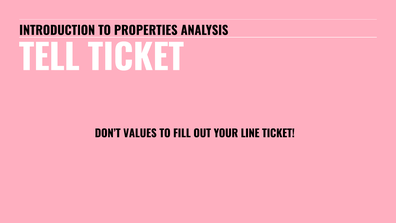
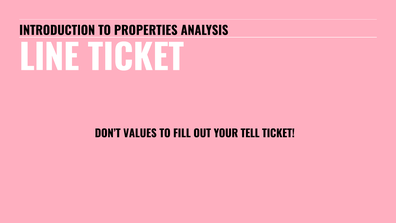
TELL: TELL -> LINE
LINE: LINE -> TELL
